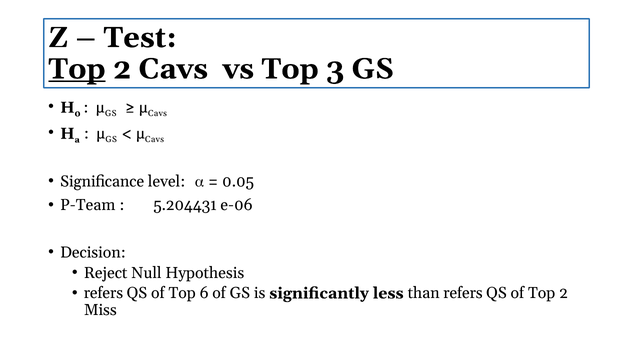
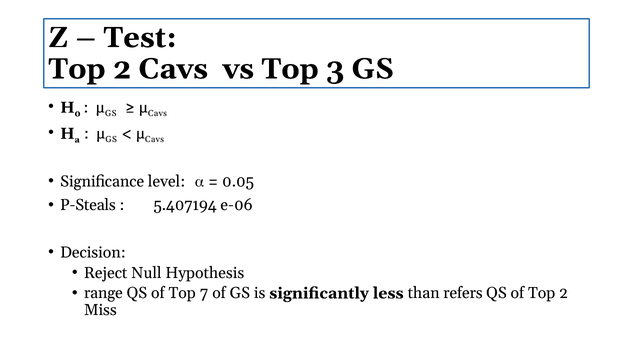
Top at (77, 69) underline: present -> none
P-Team: P-Team -> P-Steals
5.204431: 5.204431 -> 5.407194
refers at (103, 293): refers -> range
6: 6 -> 7
